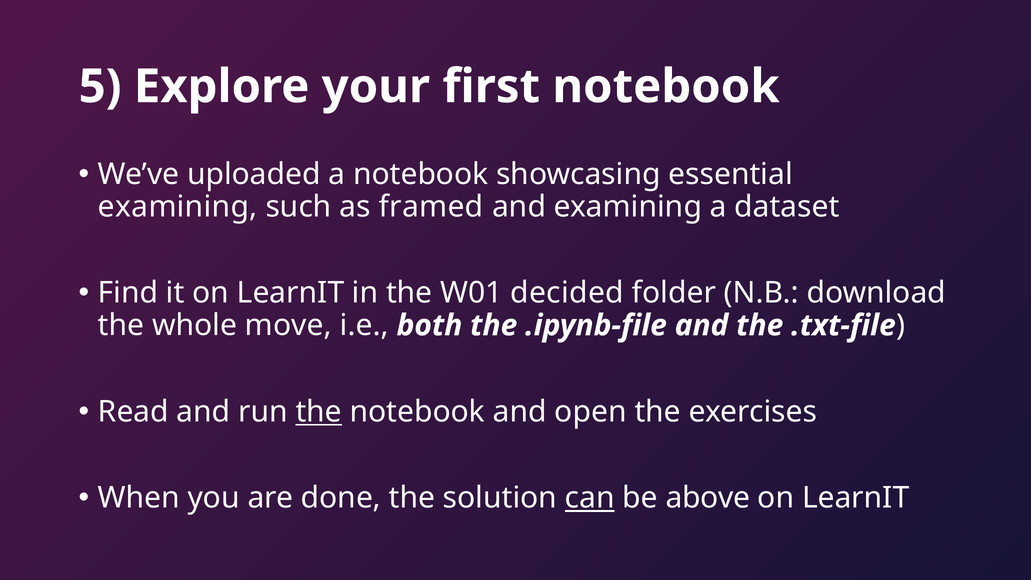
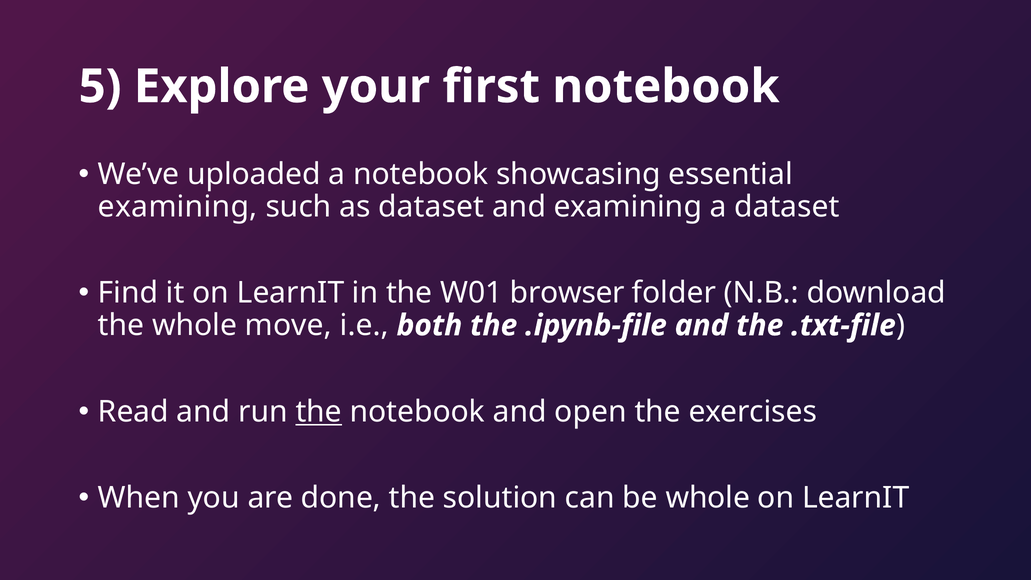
as framed: framed -> dataset
decided: decided -> browser
can underline: present -> none
be above: above -> whole
